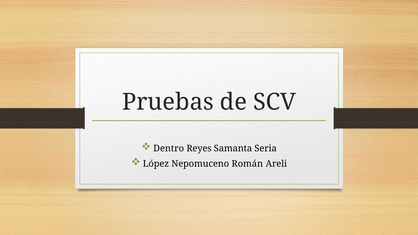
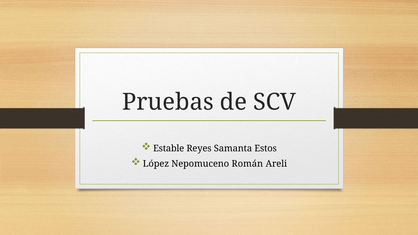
Dentro: Dentro -> Estable
Seria: Seria -> Estos
